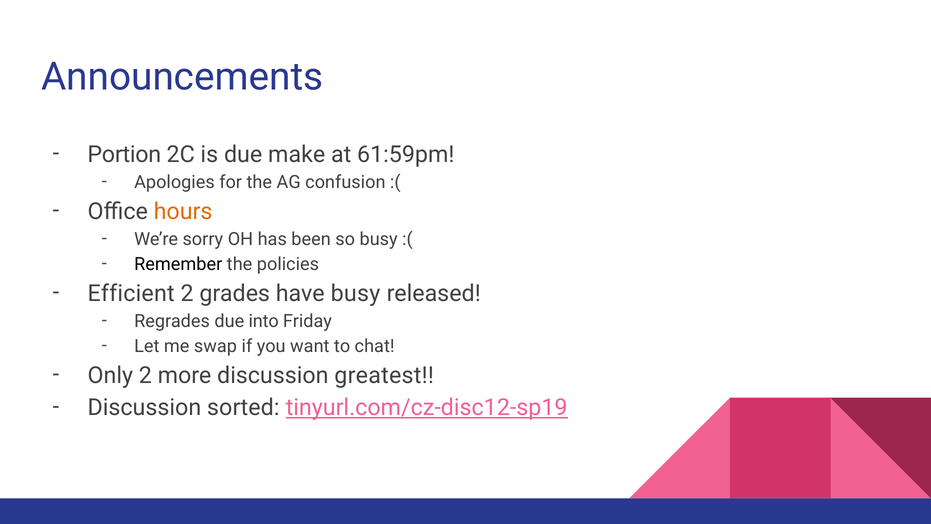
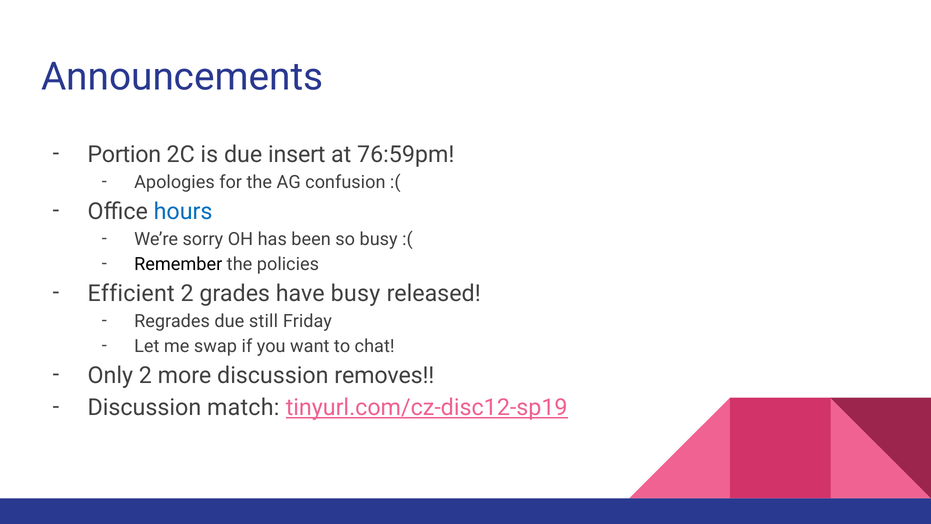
make: make -> insert
61:59pm: 61:59pm -> 76:59pm
hours colour: orange -> blue
into: into -> still
greatest: greatest -> removes
sorted: sorted -> match
